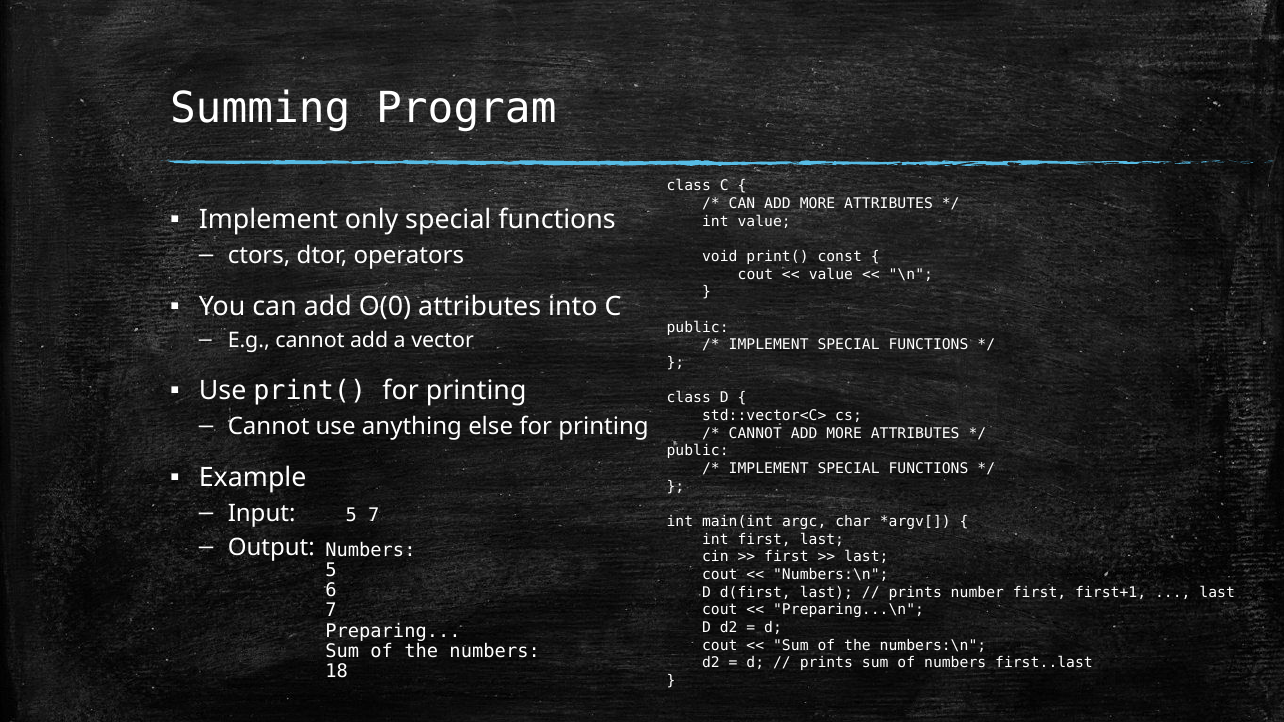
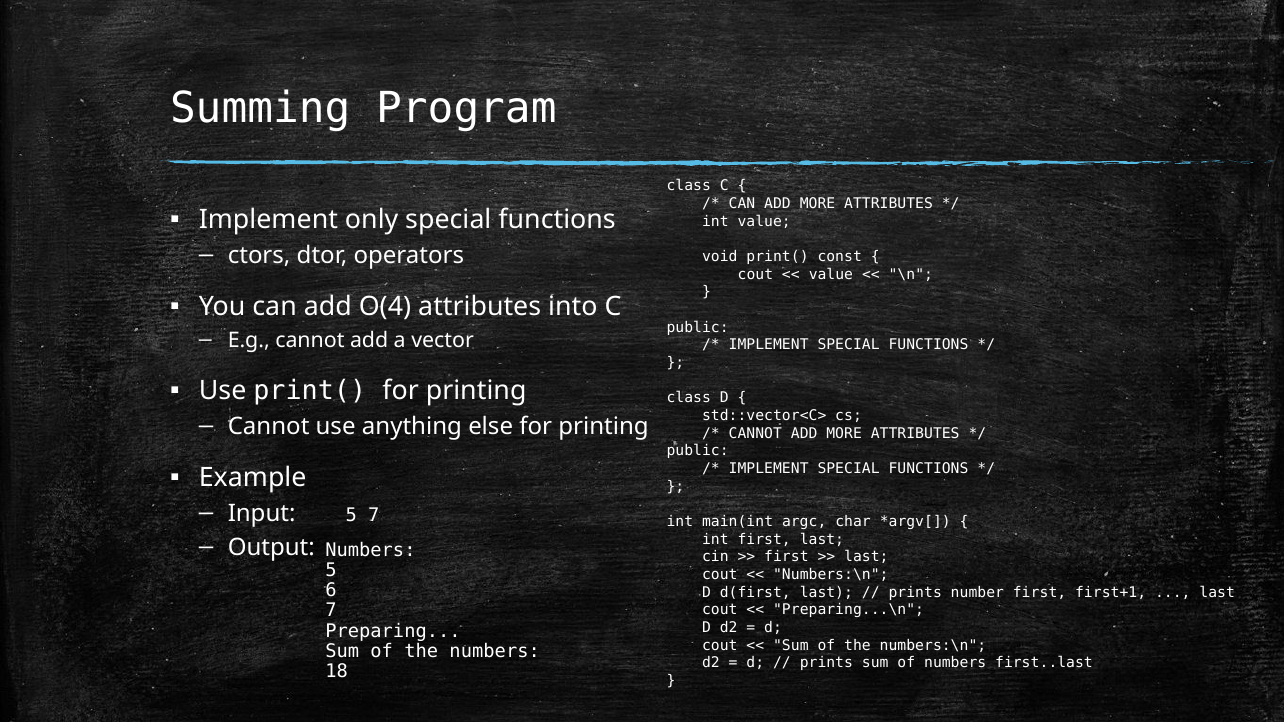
O(0: O(0 -> O(4
